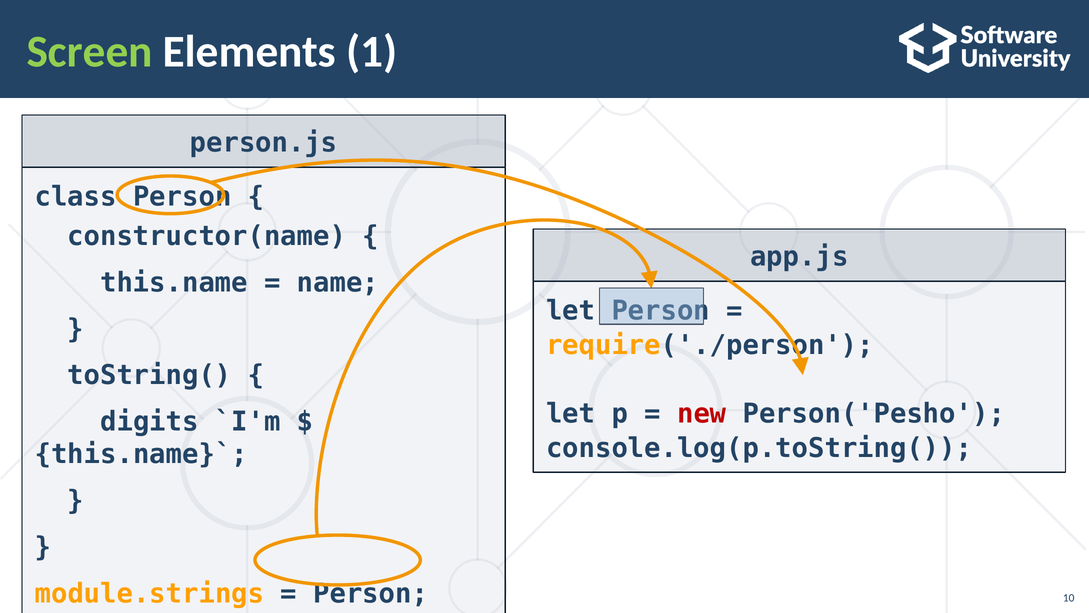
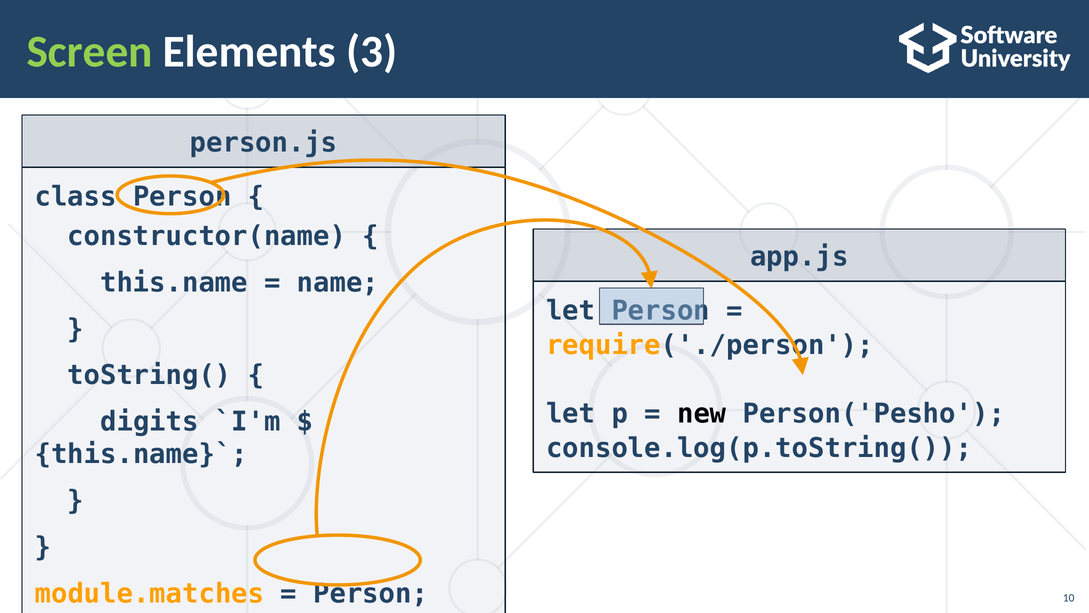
1: 1 -> 3
new colour: red -> black
module.strings: module.strings -> module.matches
